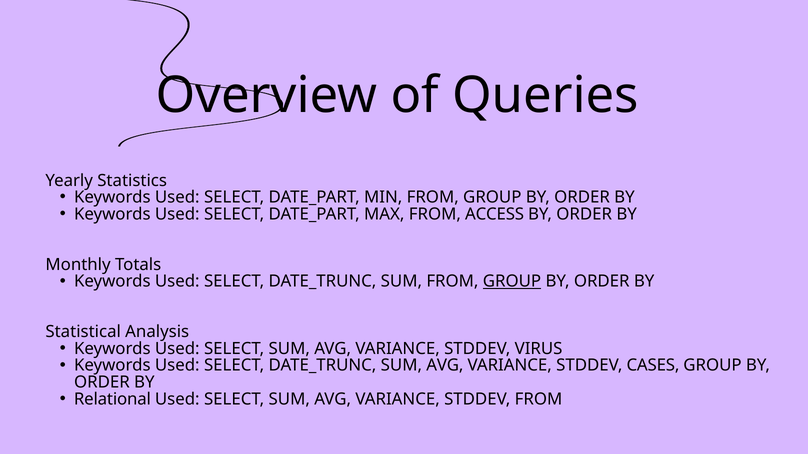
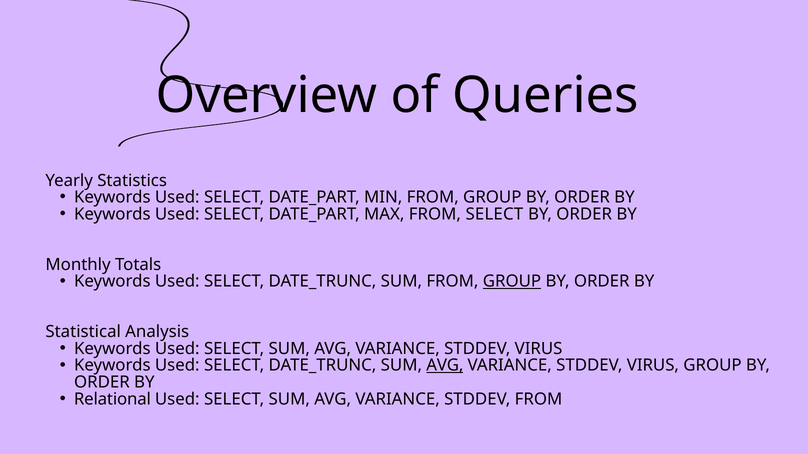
FROM ACCESS: ACCESS -> SELECT
AVG at (445, 366) underline: none -> present
CASES at (653, 366): CASES -> VIRUS
